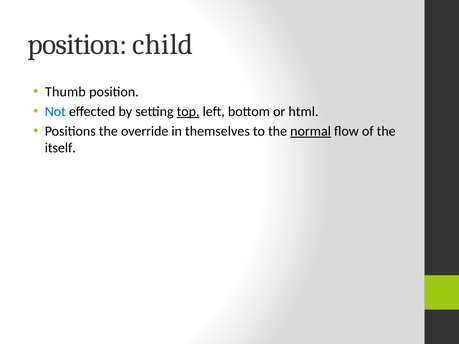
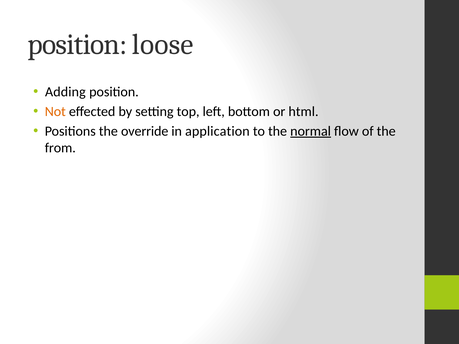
child: child -> loose
Thumb: Thumb -> Adding
Not colour: blue -> orange
top underline: present -> none
themselves: themselves -> application
itself: itself -> from
